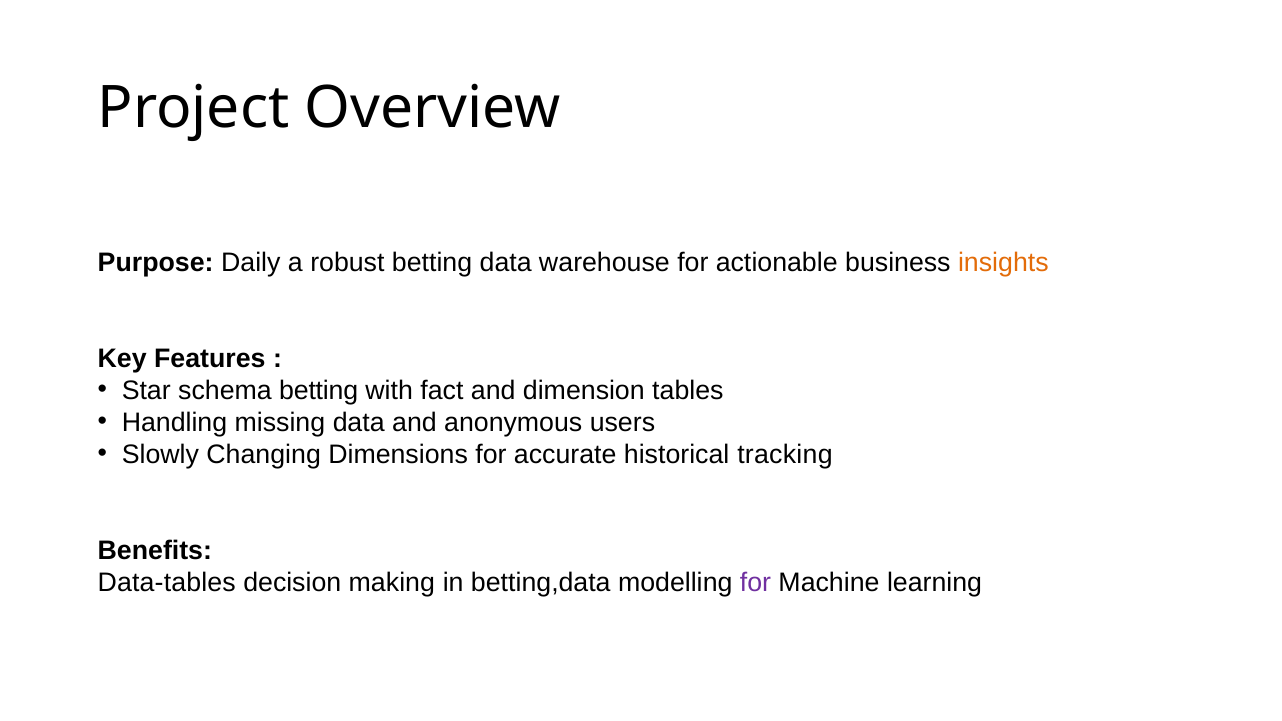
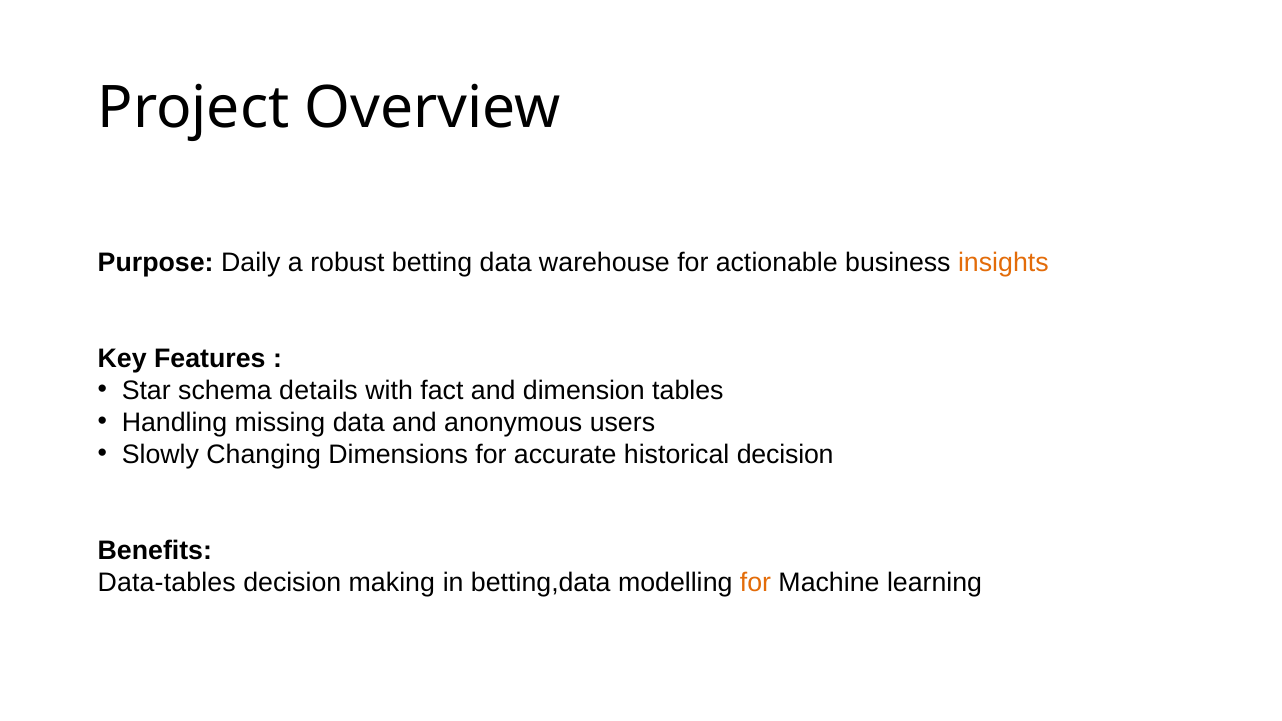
schema betting: betting -> details
historical tracking: tracking -> decision
for at (756, 583) colour: purple -> orange
